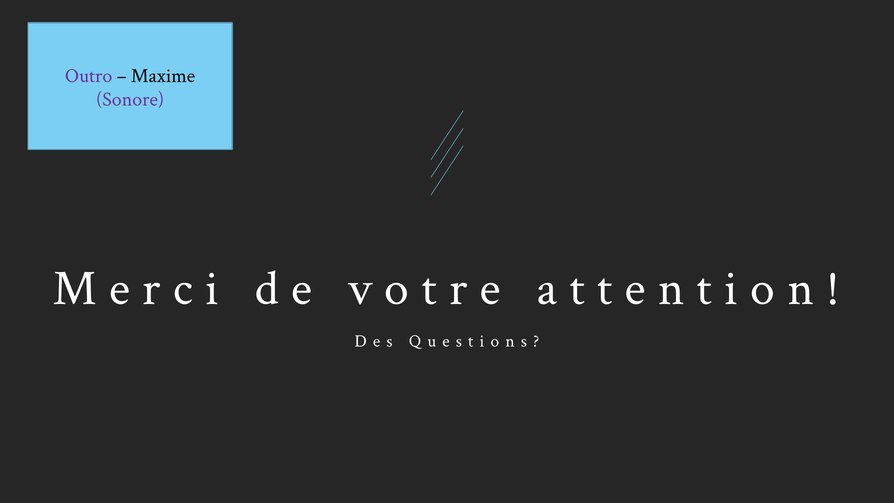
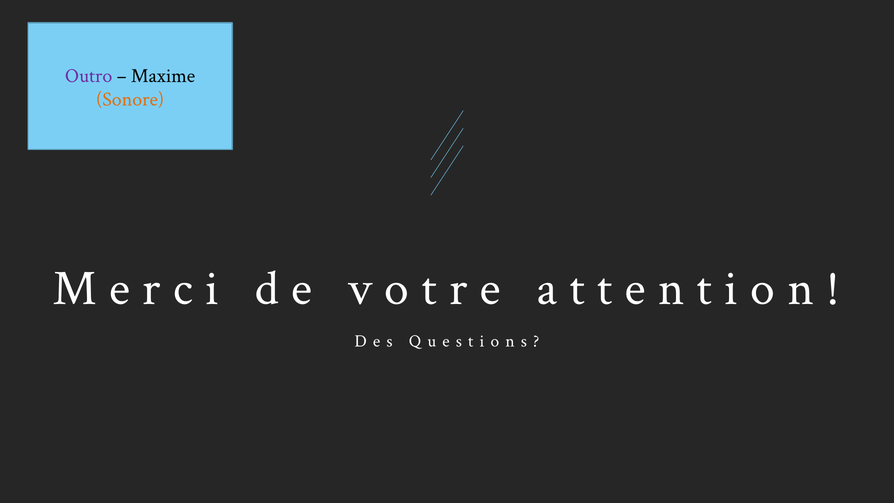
Sonore colour: purple -> orange
